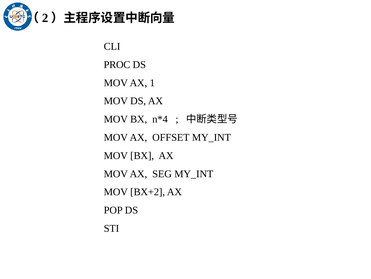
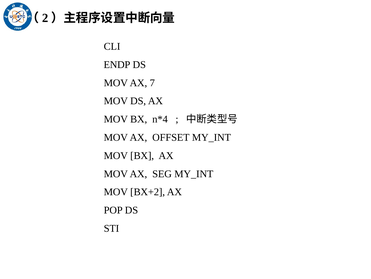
PROC: PROC -> ENDP
1: 1 -> 7
